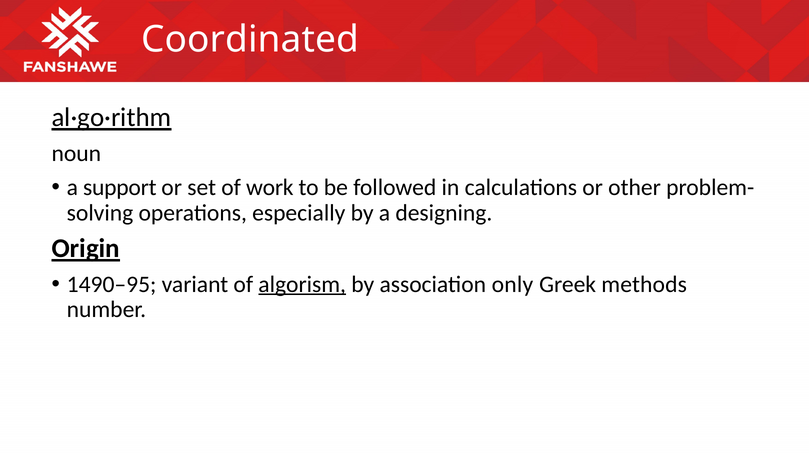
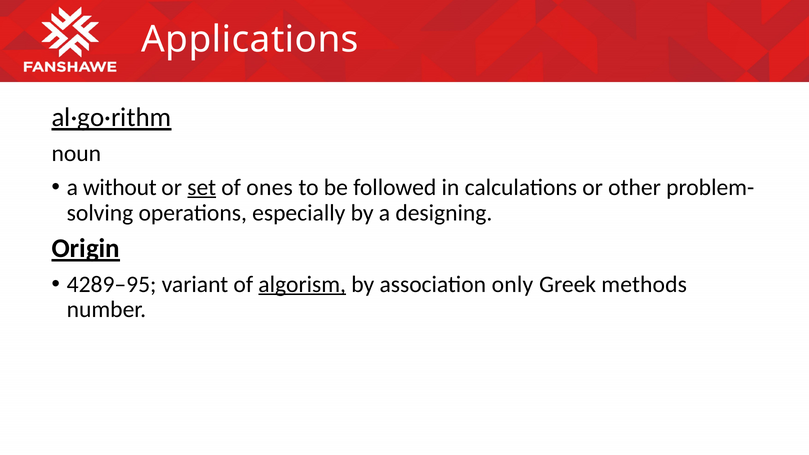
Coordinated: Coordinated -> Applications
support: support -> without
set underline: none -> present
work: work -> ones
1490–95: 1490–95 -> 4289–95
